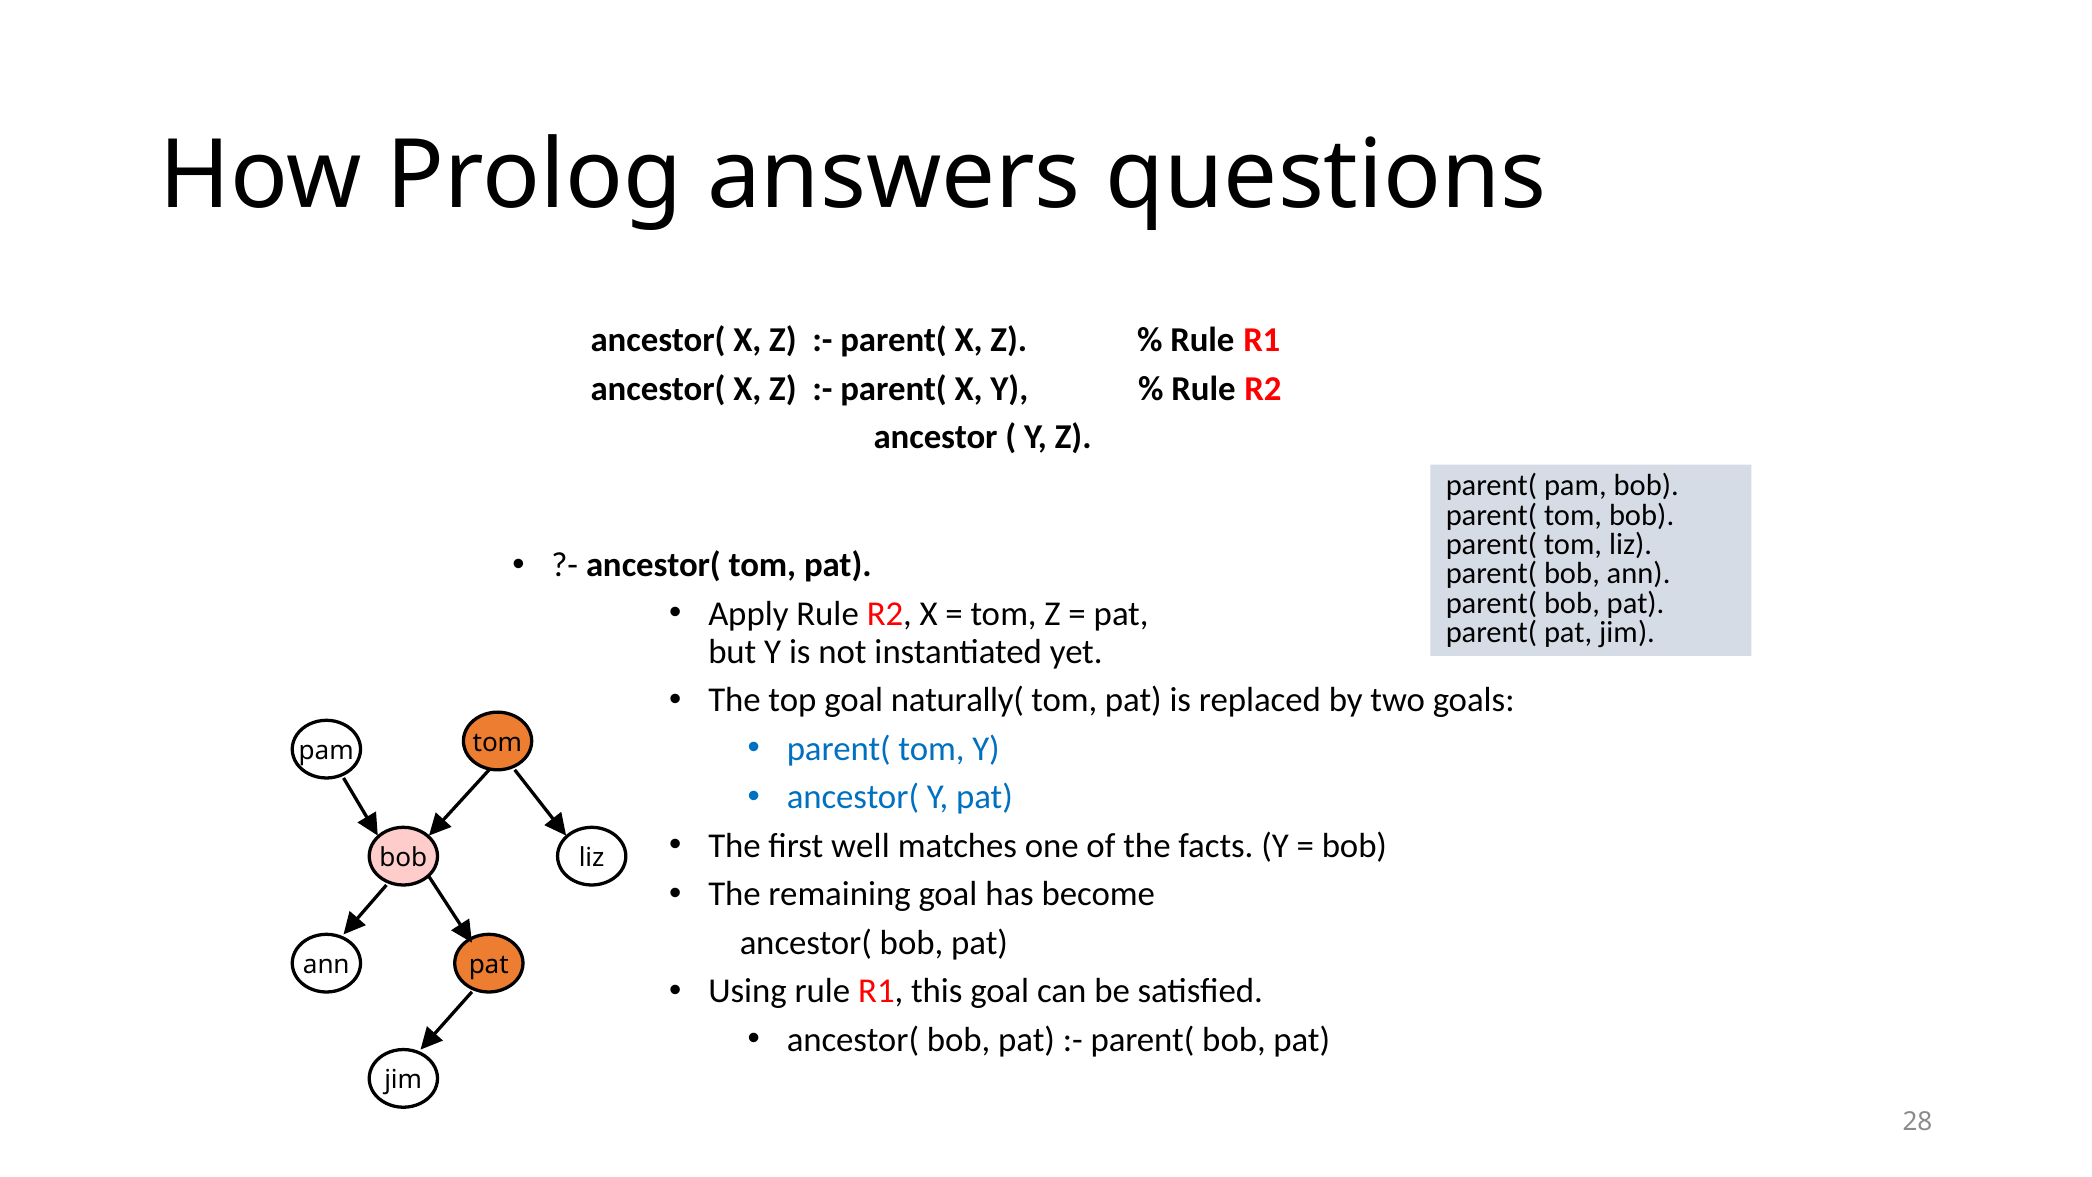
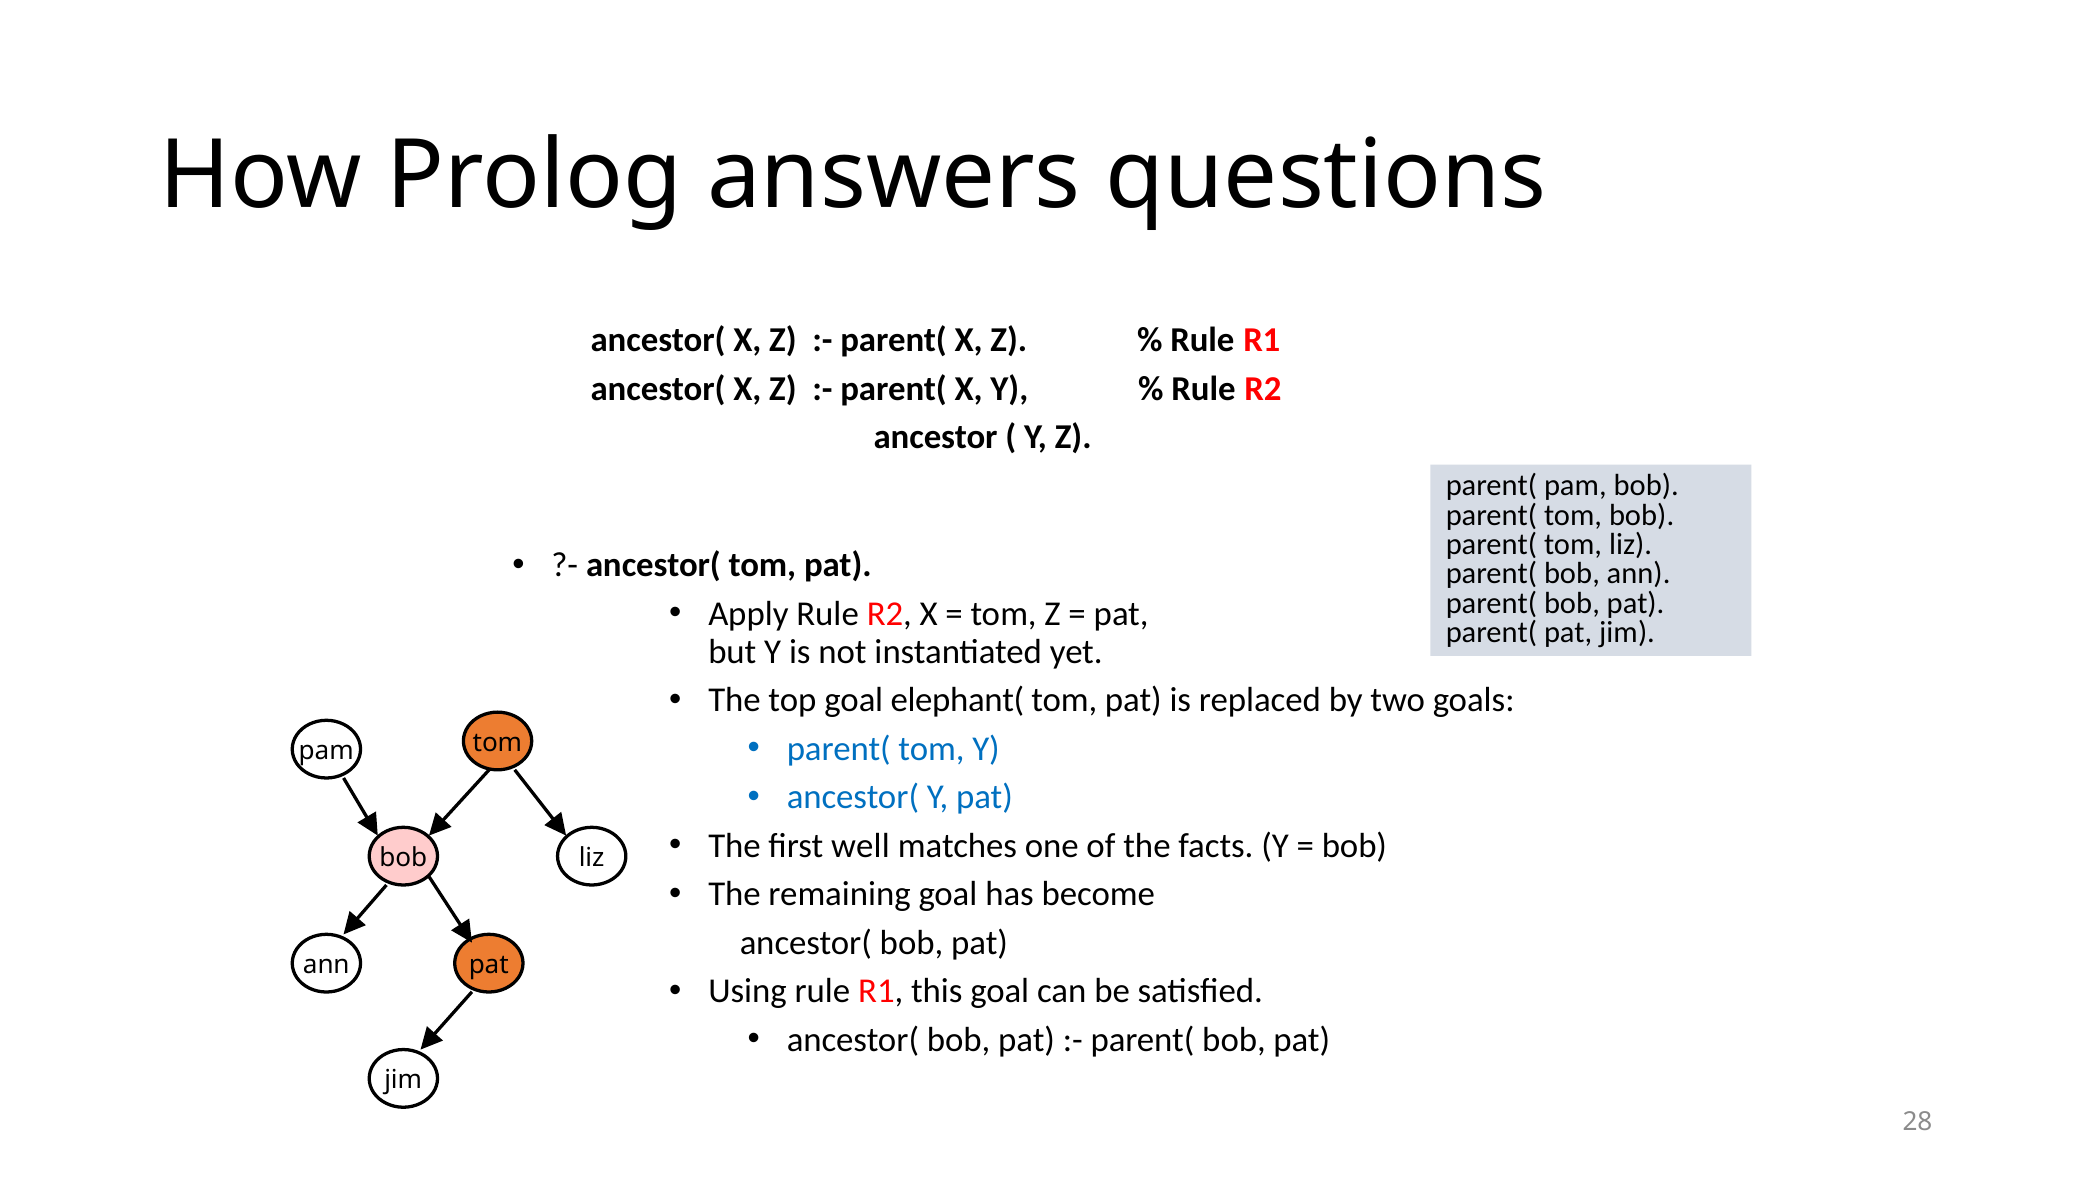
naturally(: naturally( -> elephant(
